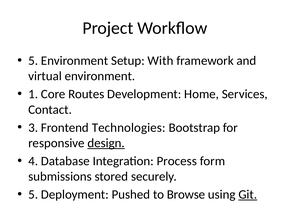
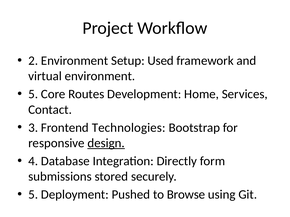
5 at (33, 61): 5 -> 2
With: With -> Used
1 at (33, 94): 1 -> 5
Process: Process -> Directly
Git underline: present -> none
